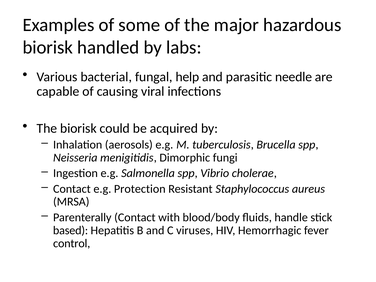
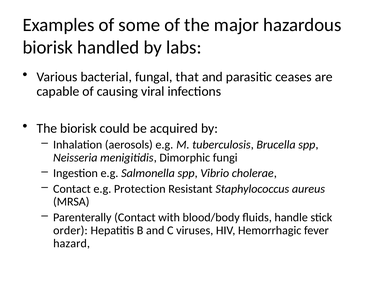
help: help -> that
needle: needle -> ceases
based: based -> order
control: control -> hazard
